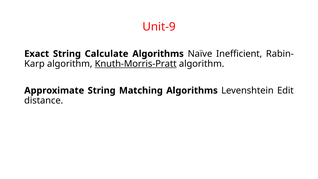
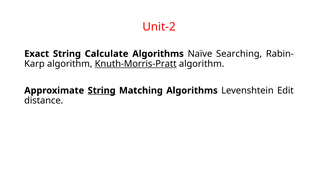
Unit-9: Unit-9 -> Unit-2
Inefficient: Inefficient -> Searching
String at (102, 90) underline: none -> present
